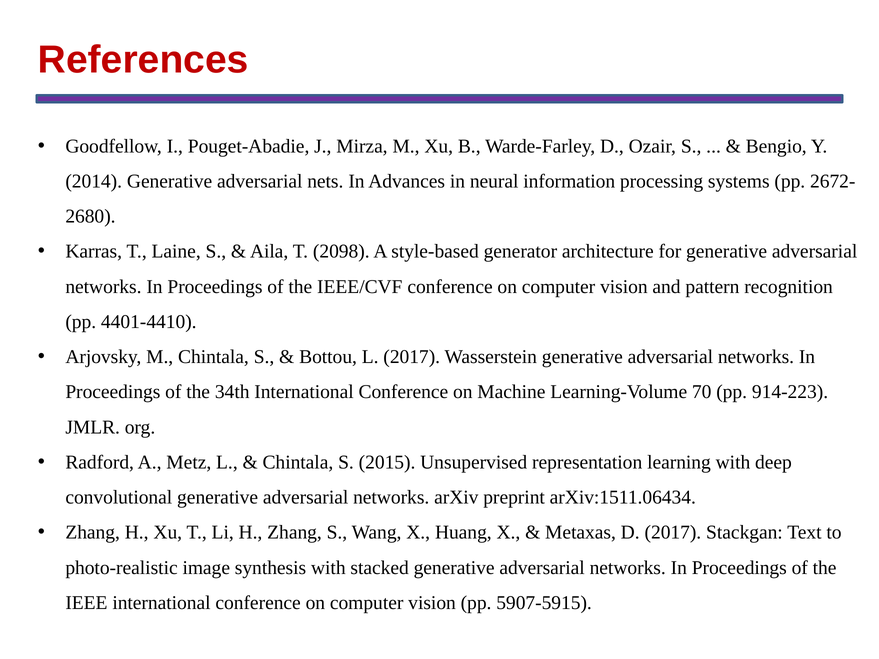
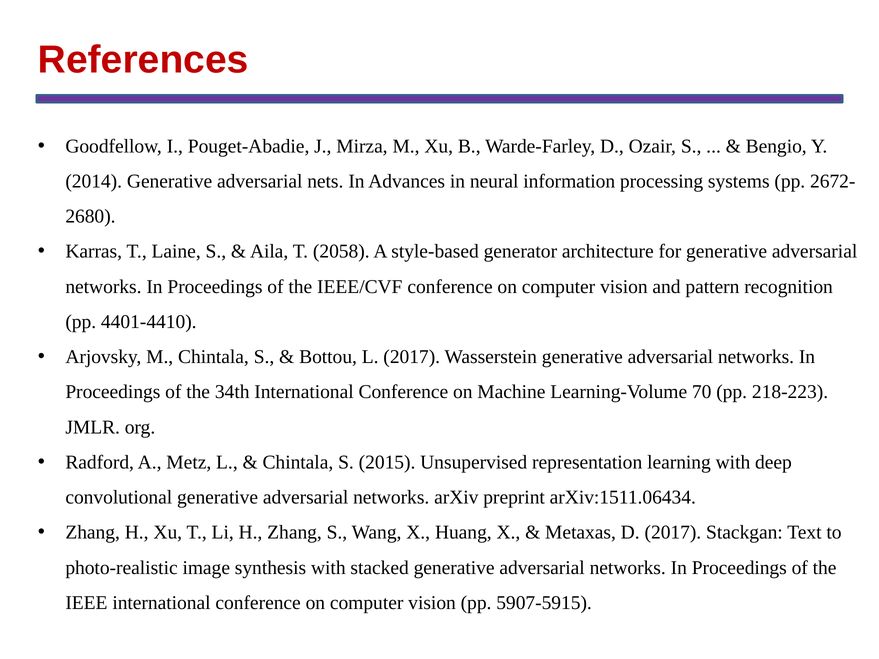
2098: 2098 -> 2058
914-223: 914-223 -> 218-223
